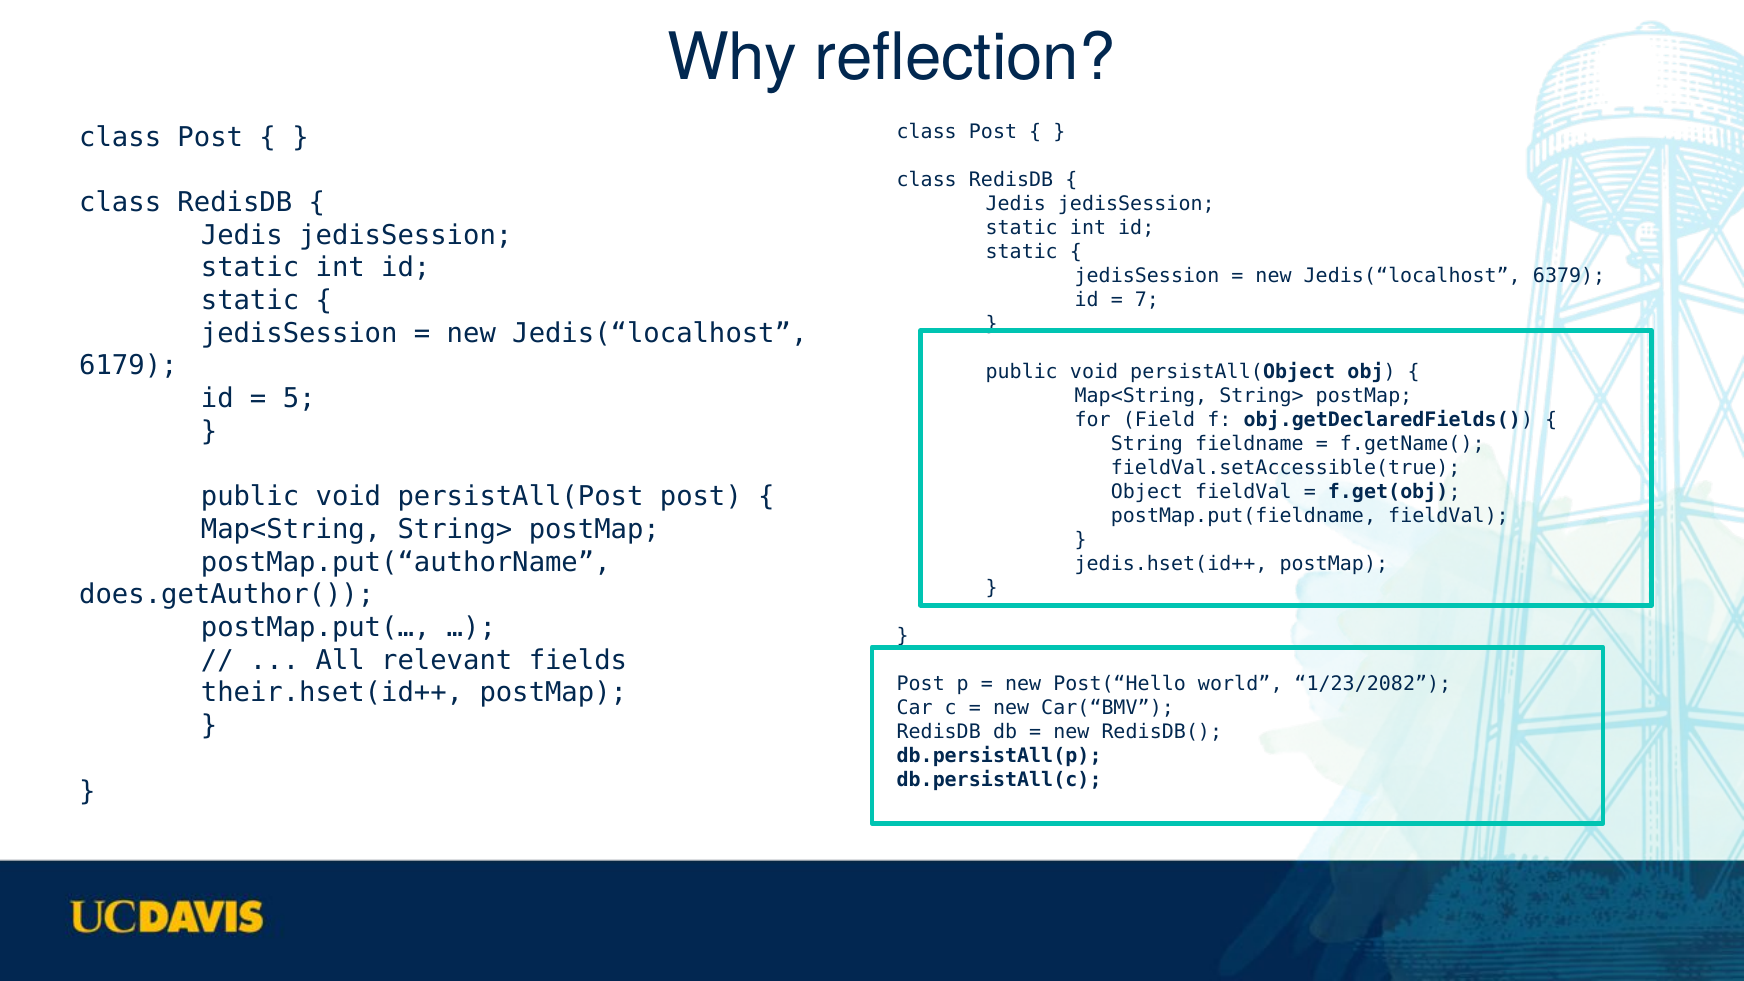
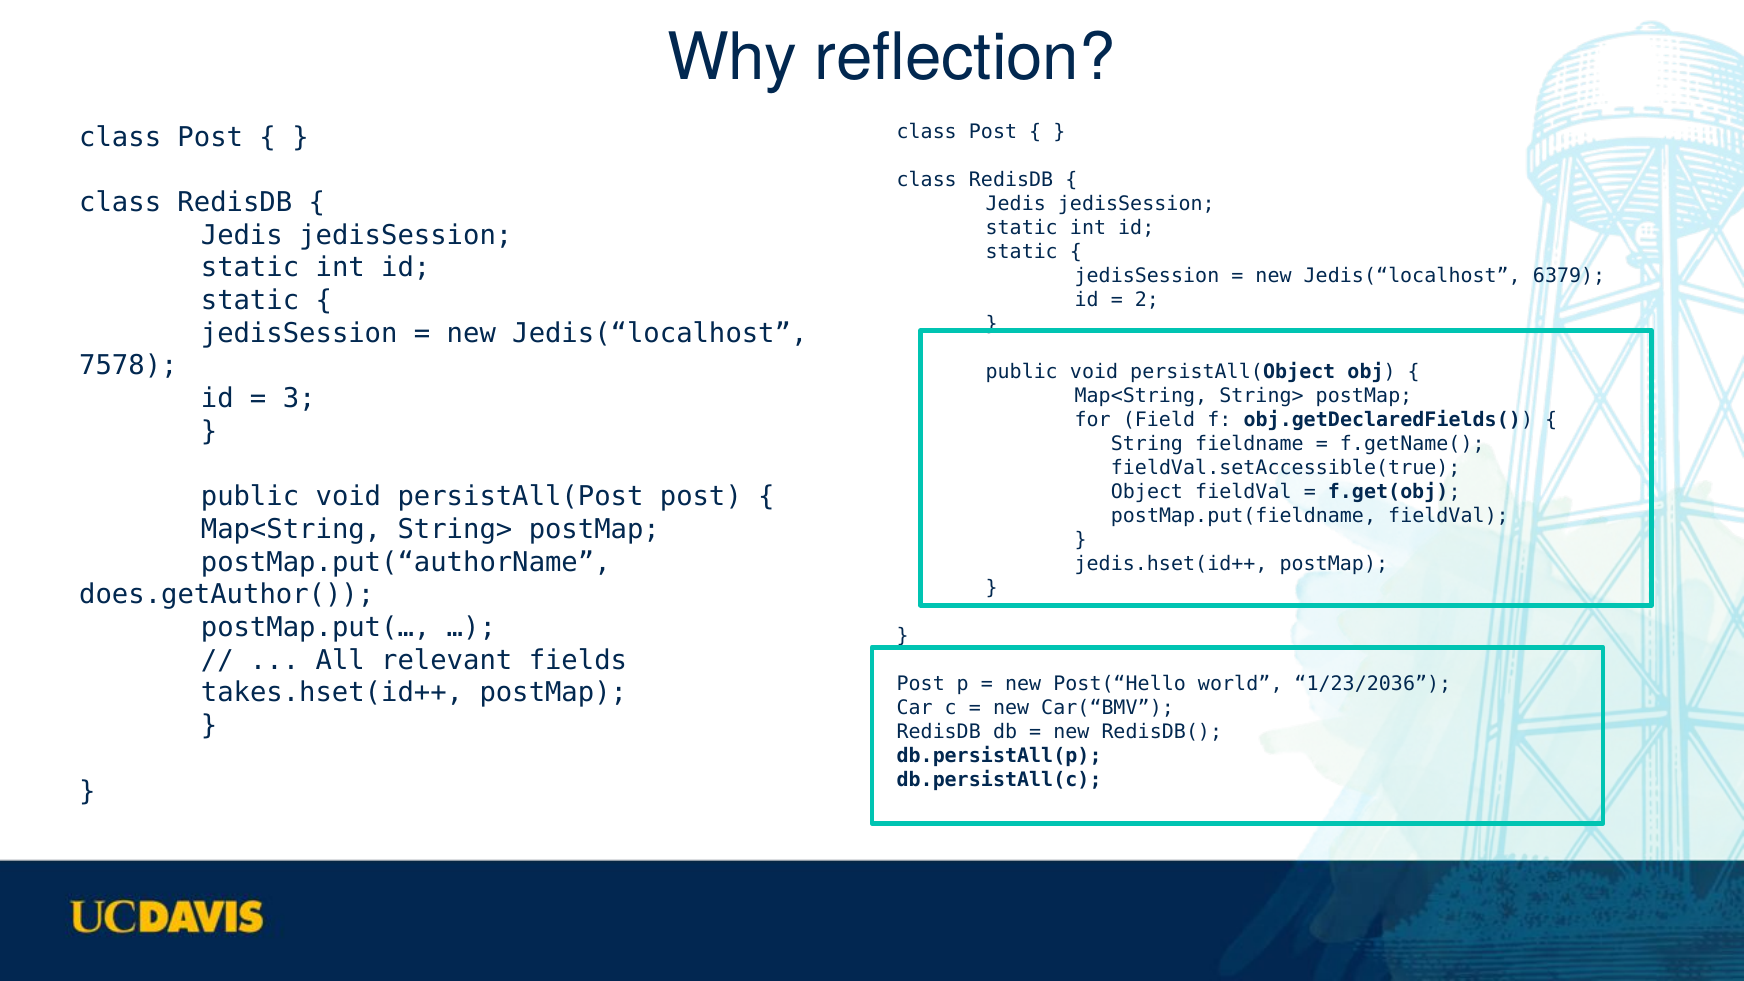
7: 7 -> 2
6179: 6179 -> 7578
5: 5 -> 3
1/23/2082: 1/23/2082 -> 1/23/2036
their.hset(id++: their.hset(id++ -> takes.hset(id++
